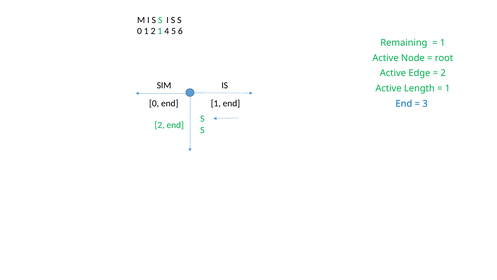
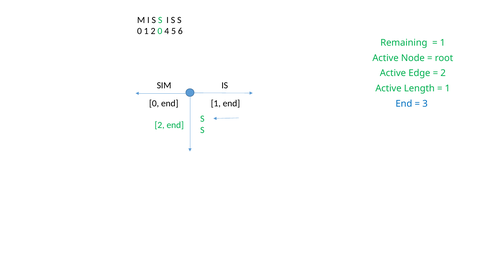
2 1: 1 -> 0
